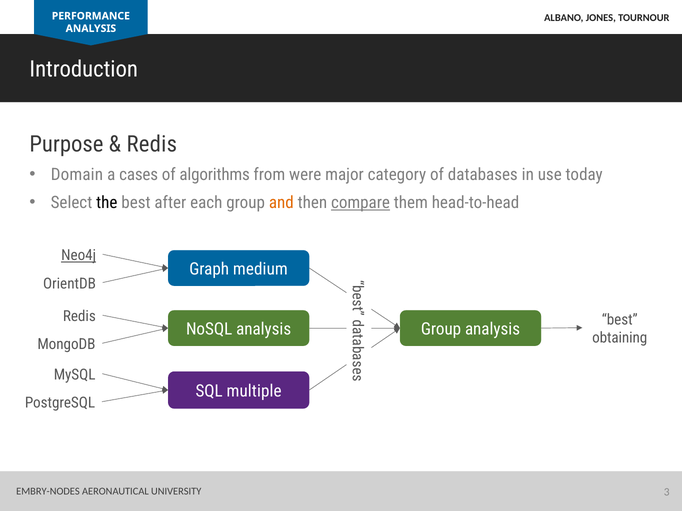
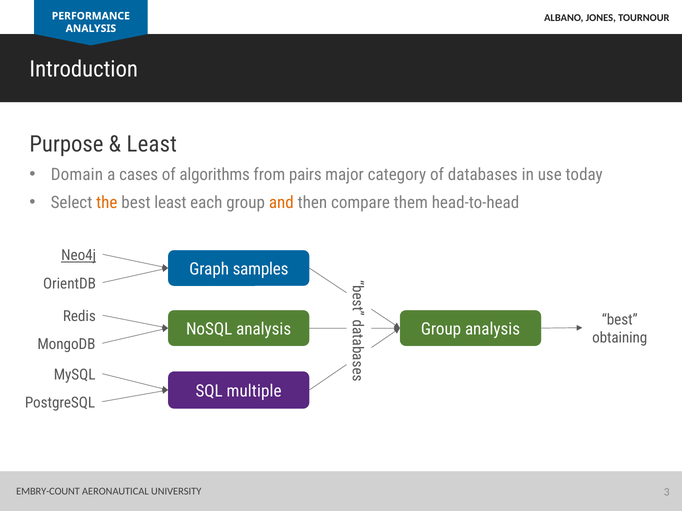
Redis at (152, 144): Redis -> Least
were: were -> pairs
the colour: black -> orange
best after: after -> least
compare underline: present -> none
medium: medium -> samples
EMBRY-NODES: EMBRY-NODES -> EMBRY-COUNT
